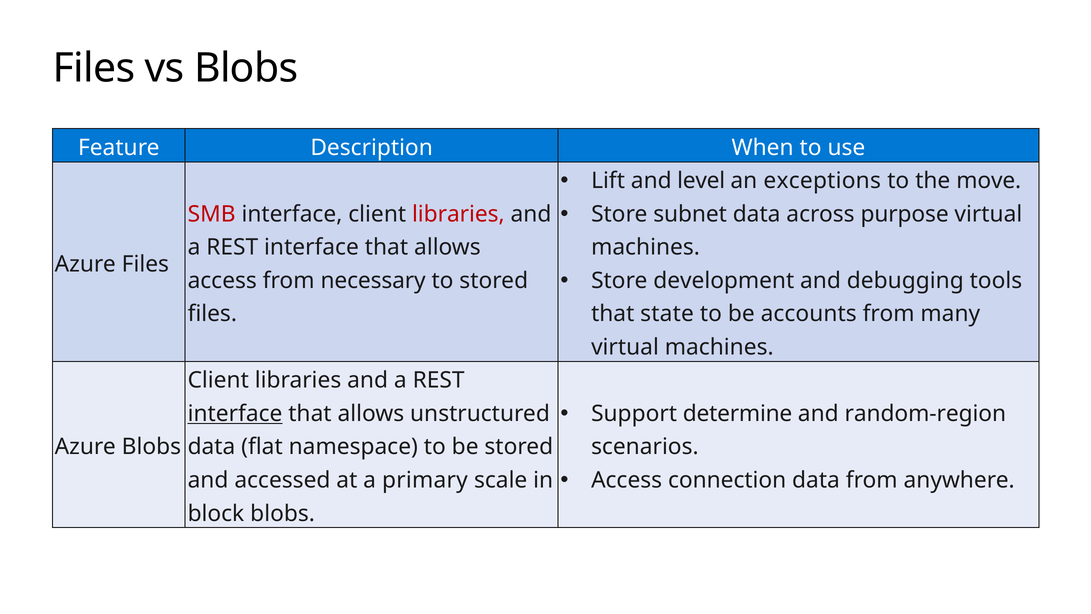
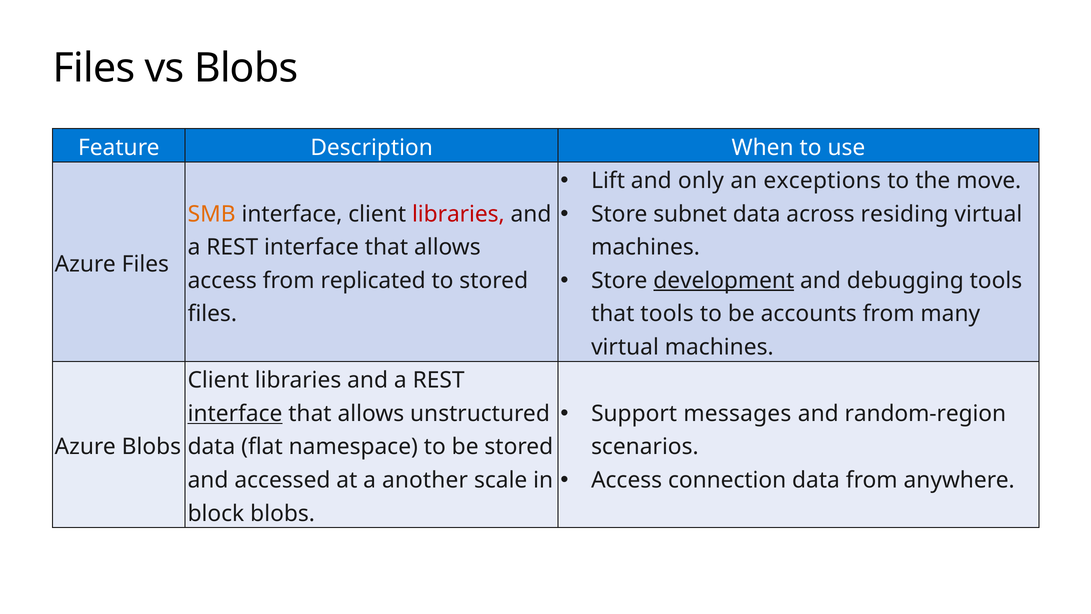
level: level -> only
purpose: purpose -> residing
SMB colour: red -> orange
development underline: none -> present
necessary: necessary -> replicated
that state: state -> tools
determine: determine -> messages
primary: primary -> another
